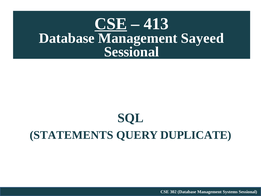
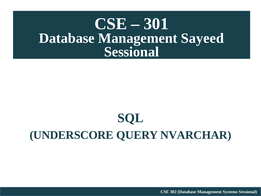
CSE at (111, 24) underline: present -> none
413: 413 -> 301
STATEMENTS: STATEMENTS -> UNDERSCORE
DUPLICATE: DUPLICATE -> NVARCHAR
